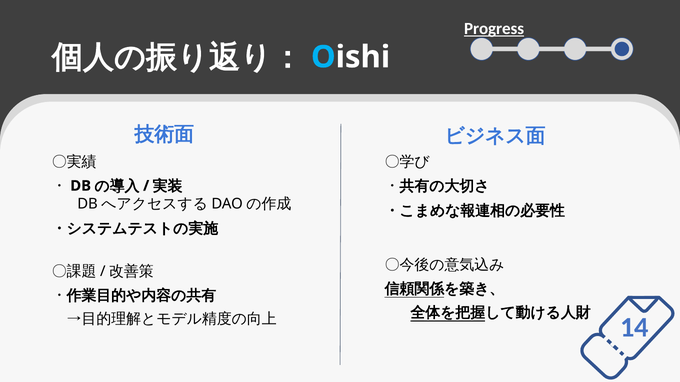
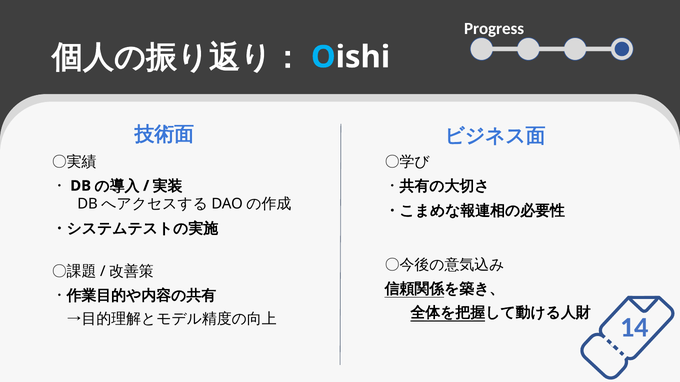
Progress underline: present -> none
